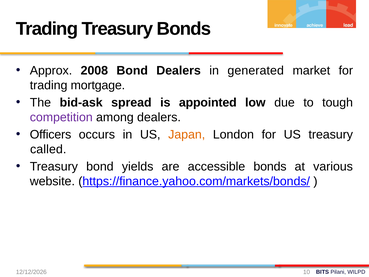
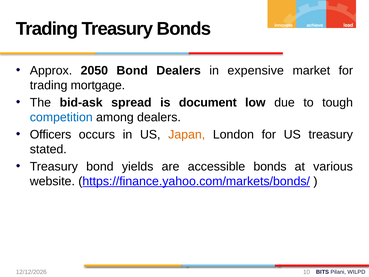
2008: 2008 -> 2050
generated: generated -> expensive
appointed: appointed -> document
competition colour: purple -> blue
called: called -> stated
